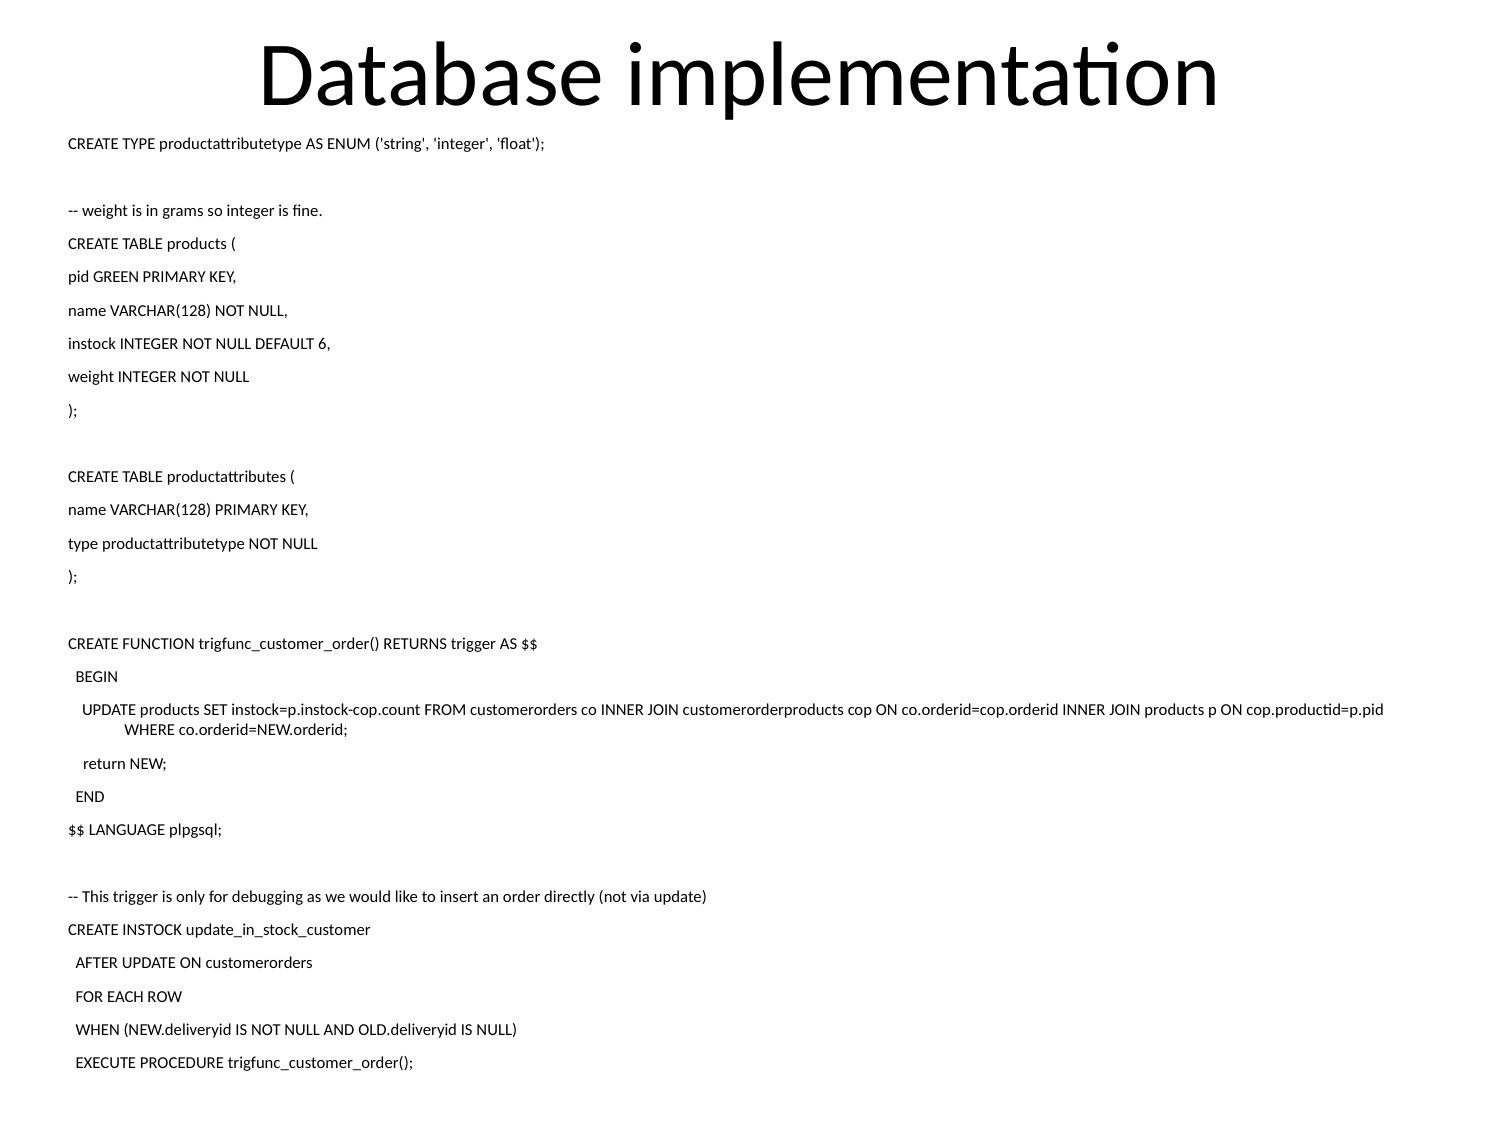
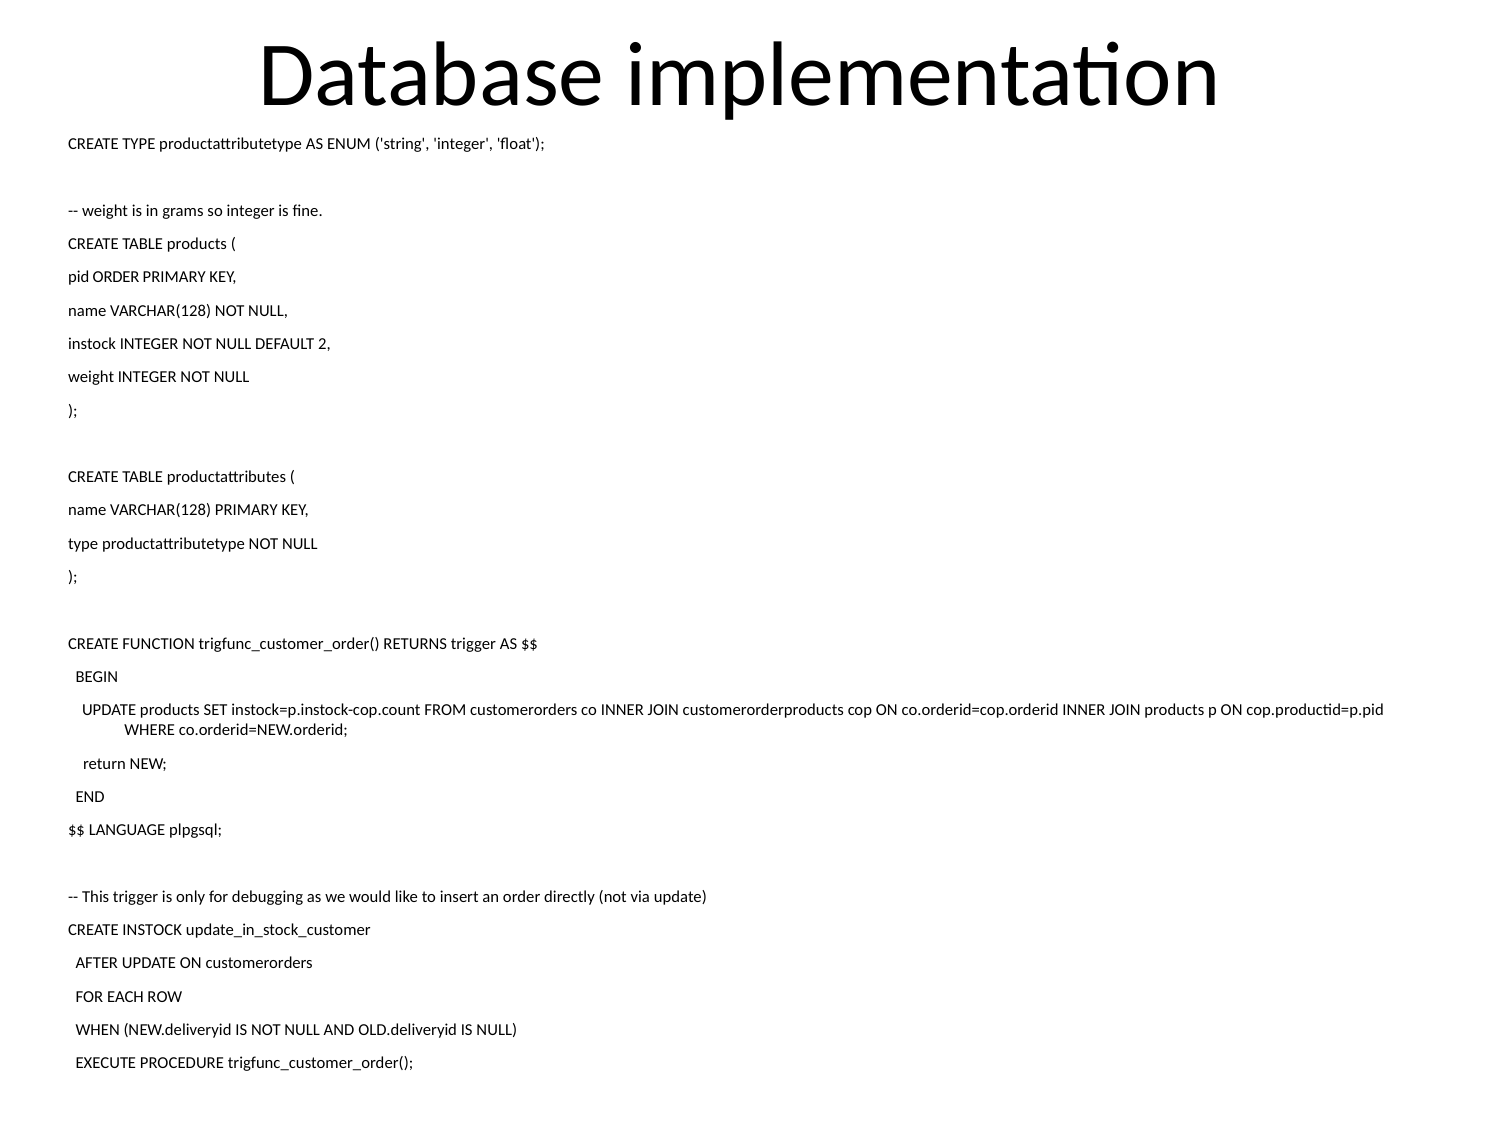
pid GREEN: GREEN -> ORDER
6: 6 -> 2
